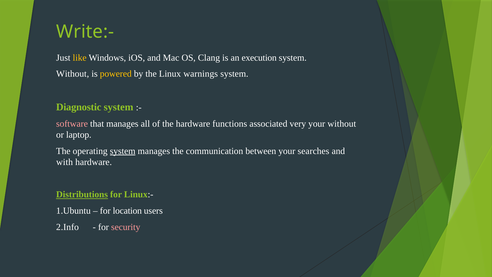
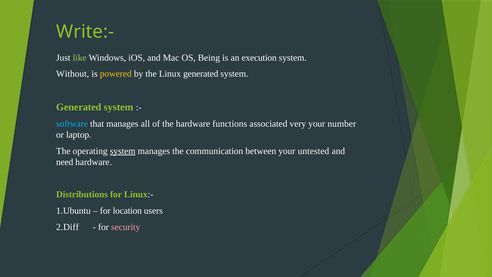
like colour: yellow -> light green
Clang: Clang -> Being
Linux warnings: warnings -> generated
Diagnostic at (79, 107): Diagnostic -> Generated
software colour: pink -> light blue
your without: without -> number
searches: searches -> untested
with: with -> need
Distributions underline: present -> none
2.Info: 2.Info -> 2.Diff
